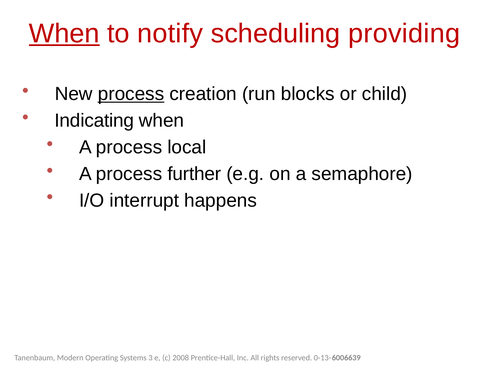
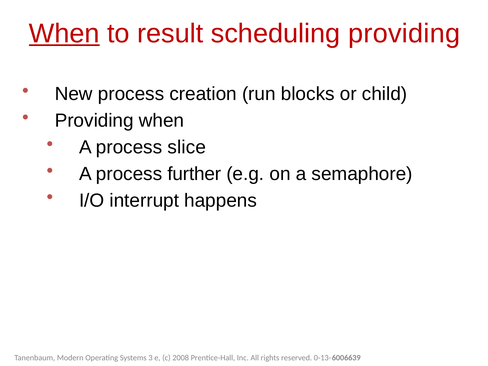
notify: notify -> result
process at (131, 94) underline: present -> none
Indicating at (94, 121): Indicating -> Providing
local: local -> slice
